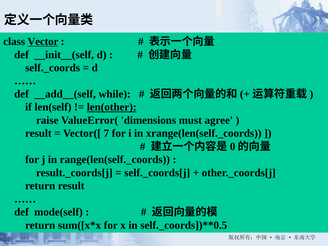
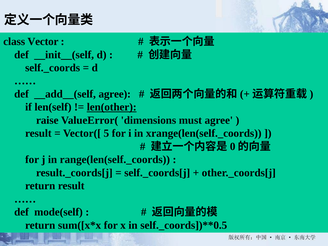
Vector underline: present -> none
__add__(self while: while -> agree
7: 7 -> 5
